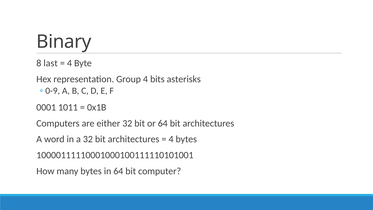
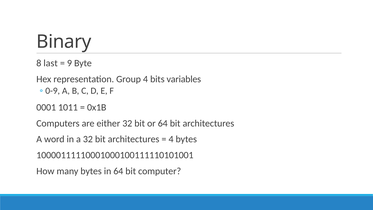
4 at (70, 63): 4 -> 9
asterisks: asterisks -> variables
